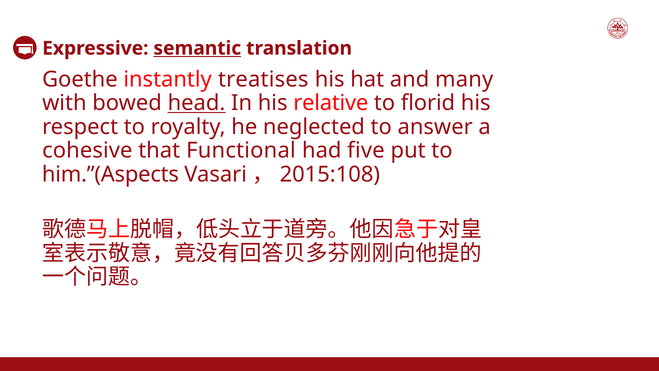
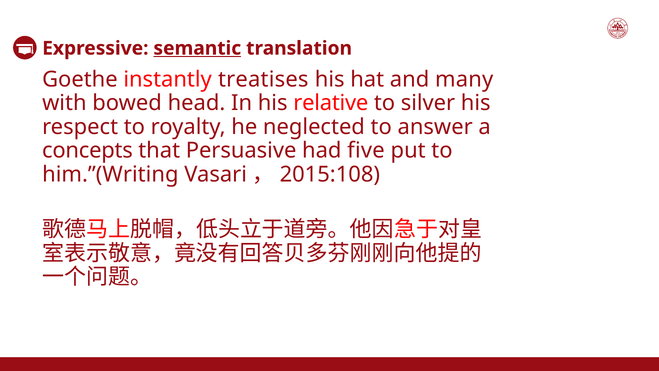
head underline: present -> none
florid: florid -> silver
cohesive: cohesive -> concepts
Functional: Functional -> Persuasive
him.”(Aspects: him.”(Aspects -> him.”(Writing
